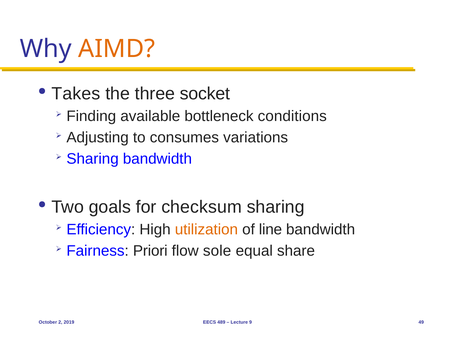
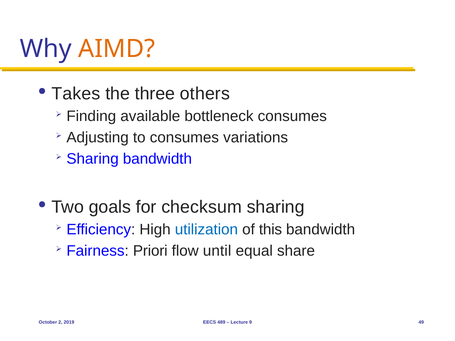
socket: socket -> others
bottleneck conditions: conditions -> consumes
utilization colour: orange -> blue
line: line -> this
sole: sole -> until
